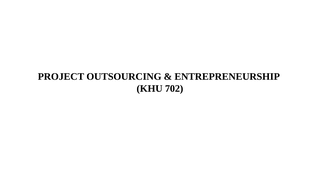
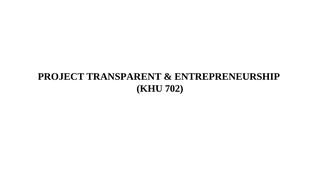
OUTSOURCING: OUTSOURCING -> TRANSPARENT
